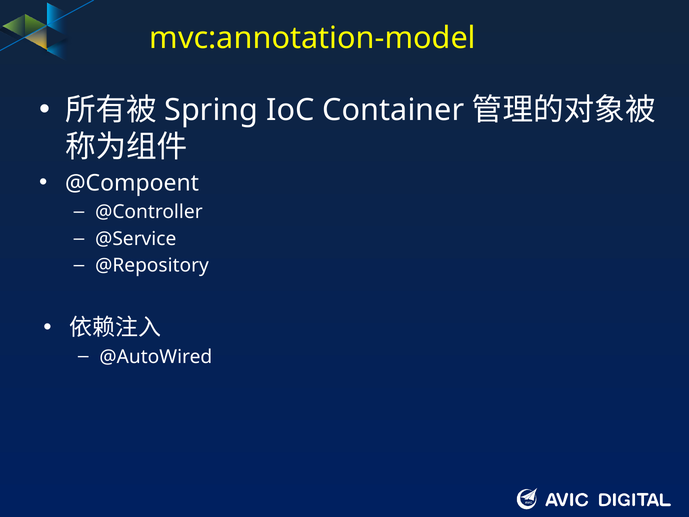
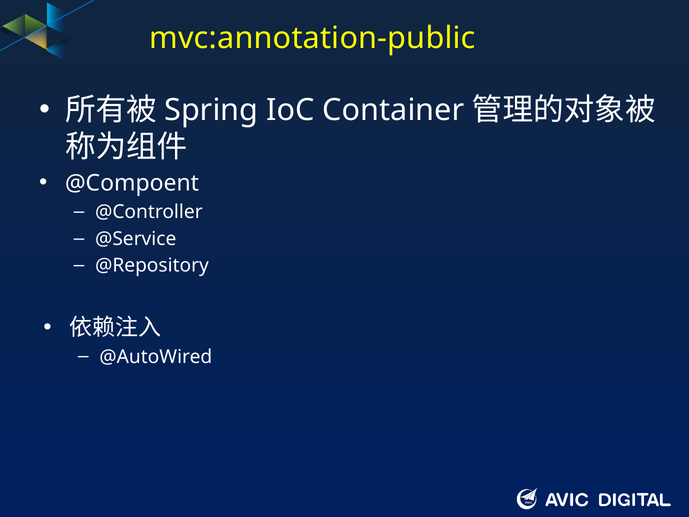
mvc:annotation-model: mvc:annotation-model -> mvc:annotation-public
